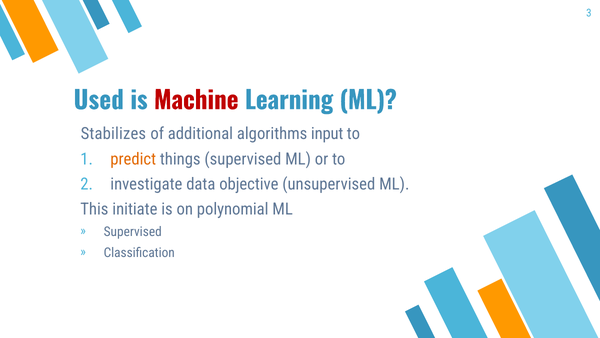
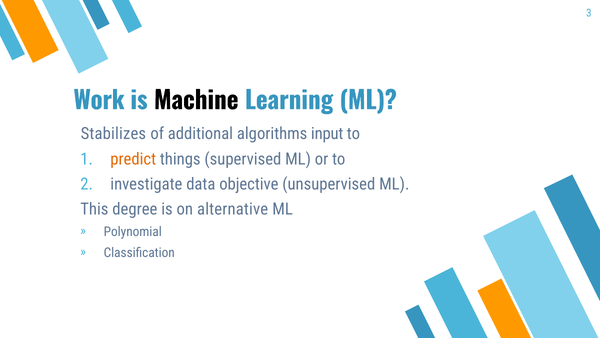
Used: Used -> Work
Machine colour: red -> black
initiate: initiate -> degree
polynomial: polynomial -> alternative
Supervised at (133, 232): Supervised -> Polynomial
